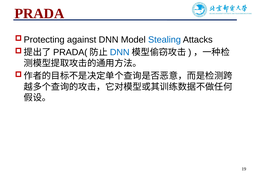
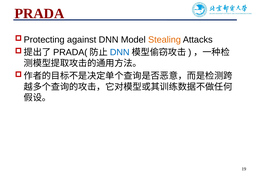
Stealing colour: blue -> orange
